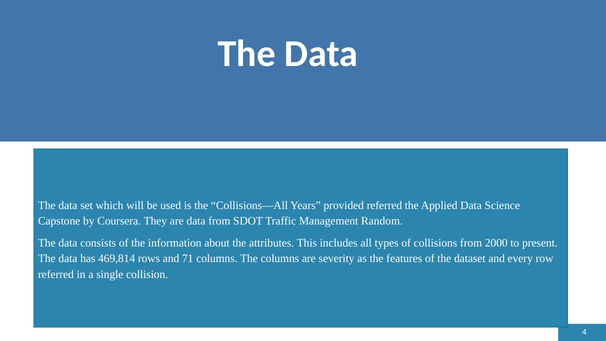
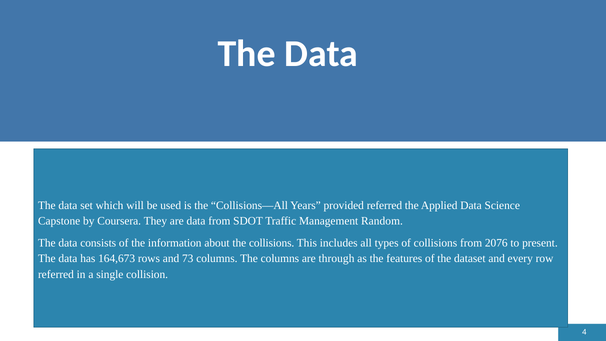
the attributes: attributes -> collisions
2000: 2000 -> 2076
469,814: 469,814 -> 164,673
71: 71 -> 73
severity: severity -> through
